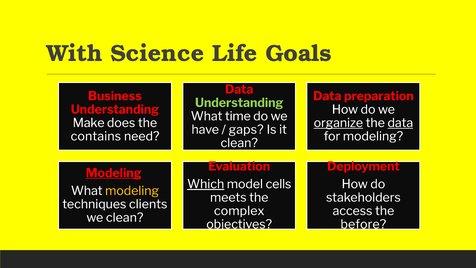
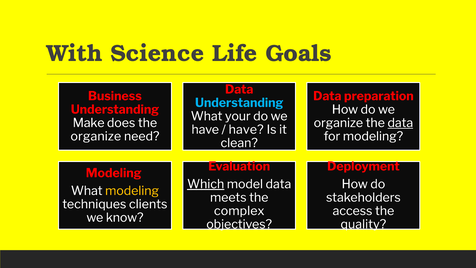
Understanding at (239, 103) colour: light green -> light blue
time: time -> your
organize at (338, 123) underline: present -> none
gaps at (246, 130): gaps -> have
contains at (96, 136): contains -> organize
Modeling at (114, 173) underline: present -> none
model cells: cells -> data
we clean: clean -> know
before: before -> quality
